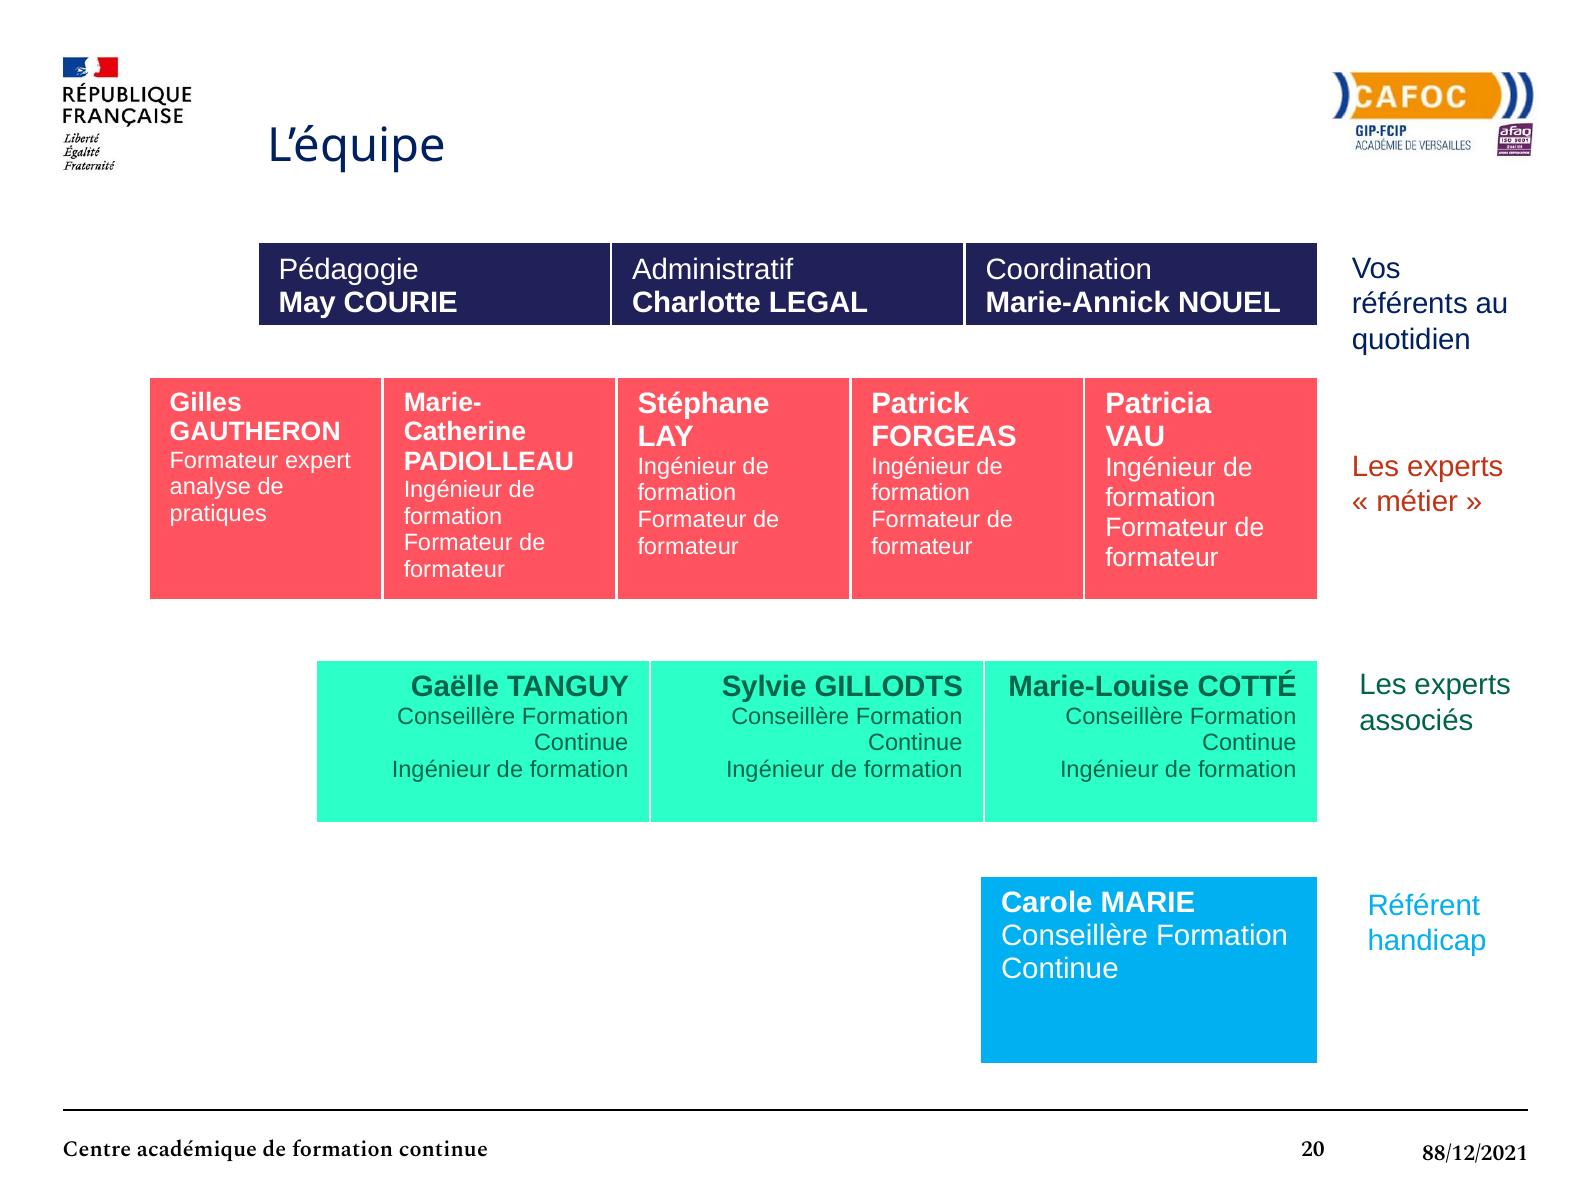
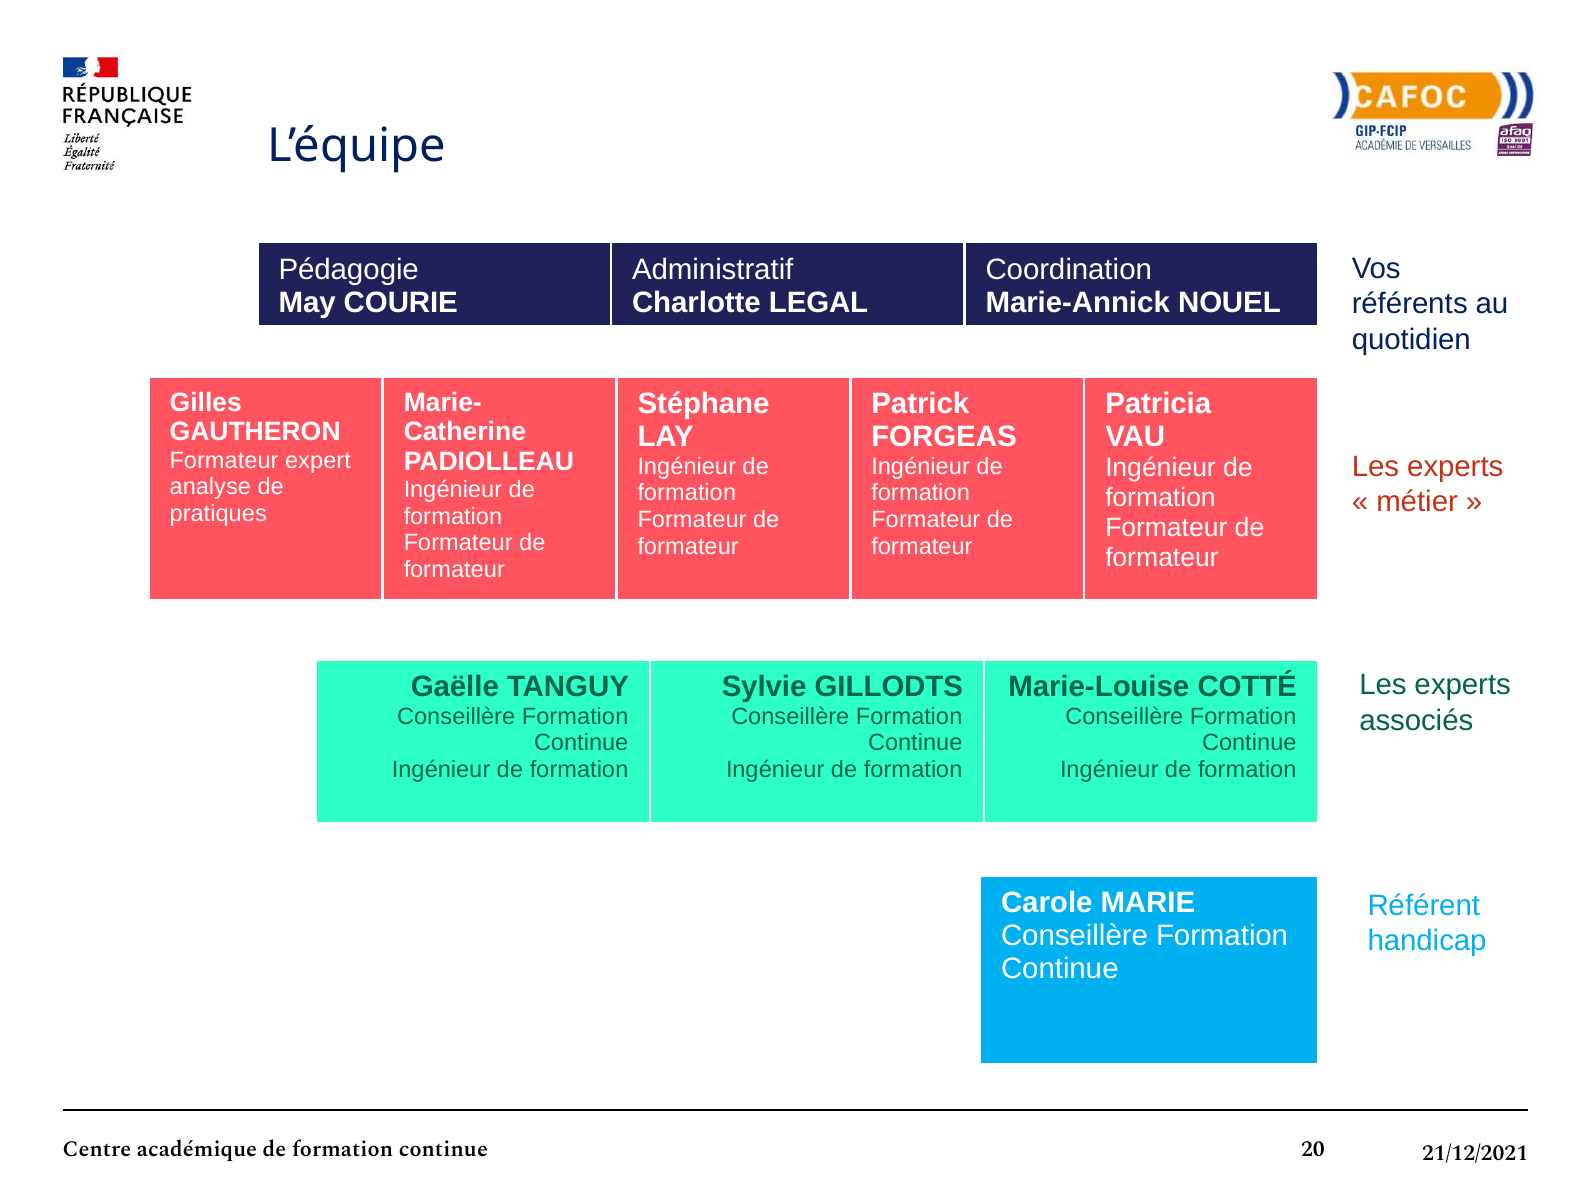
88/12/2021: 88/12/2021 -> 21/12/2021
